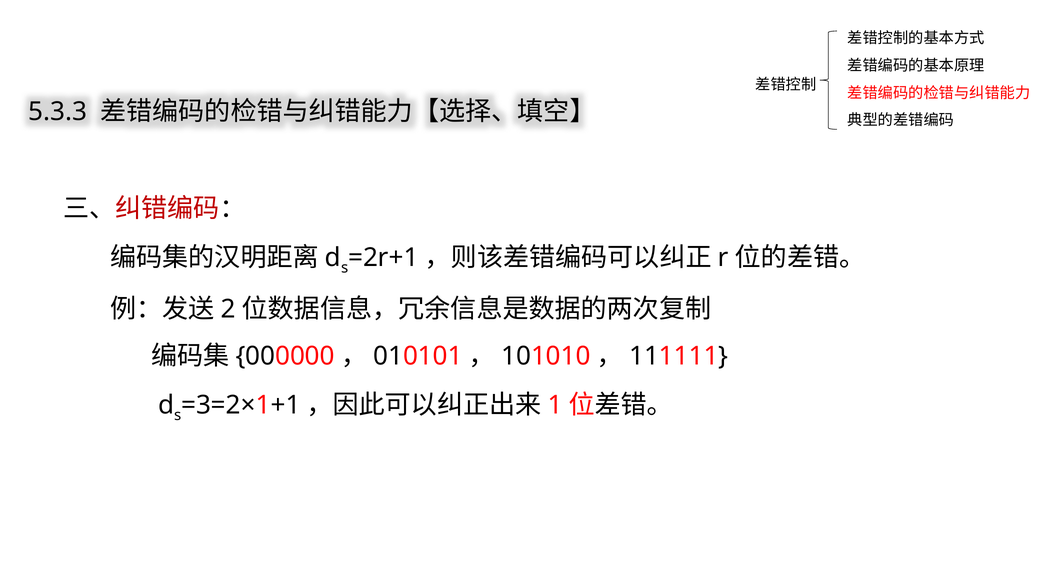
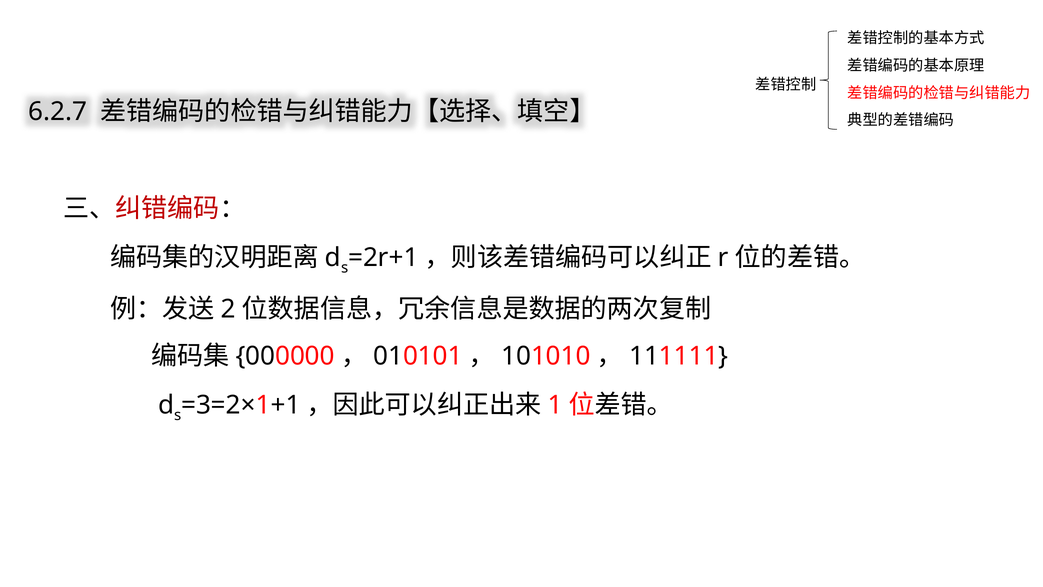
5.3.3: 5.3.3 -> 6.2.7
